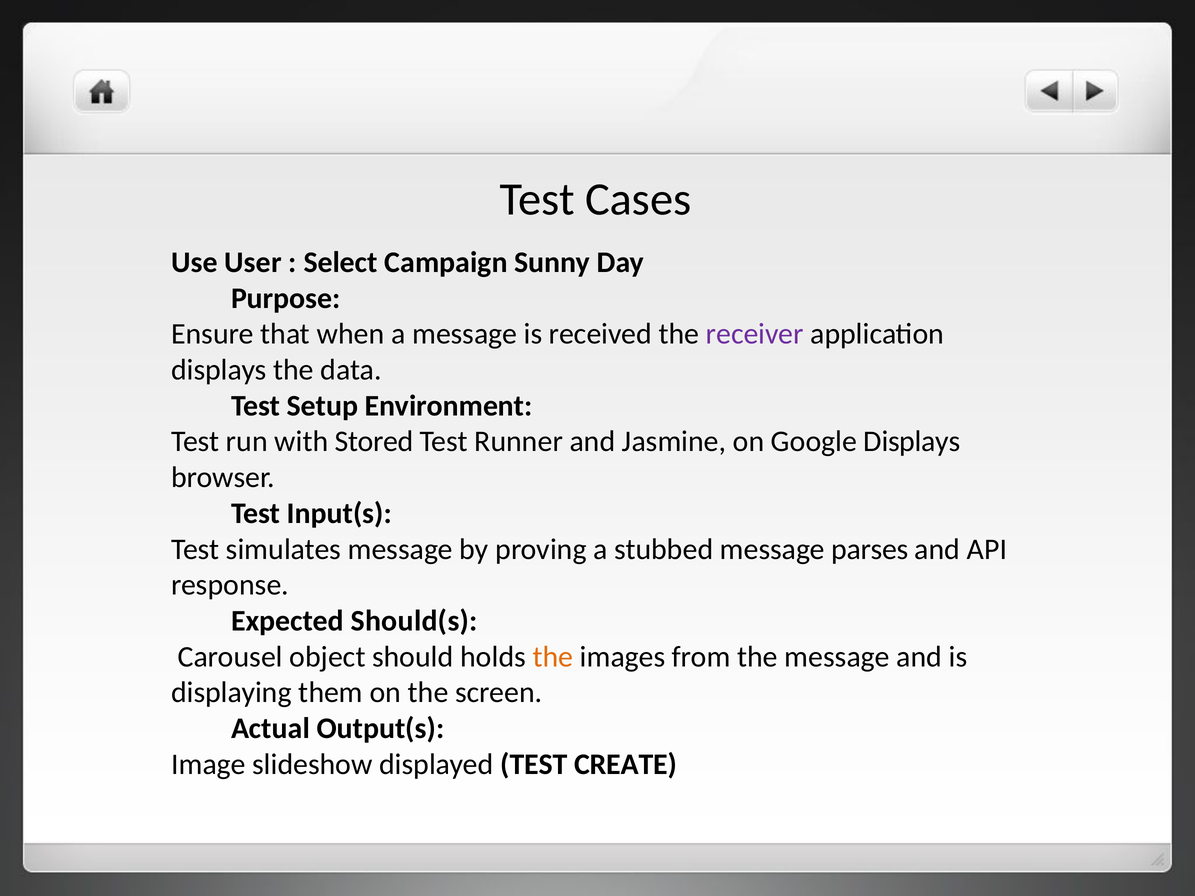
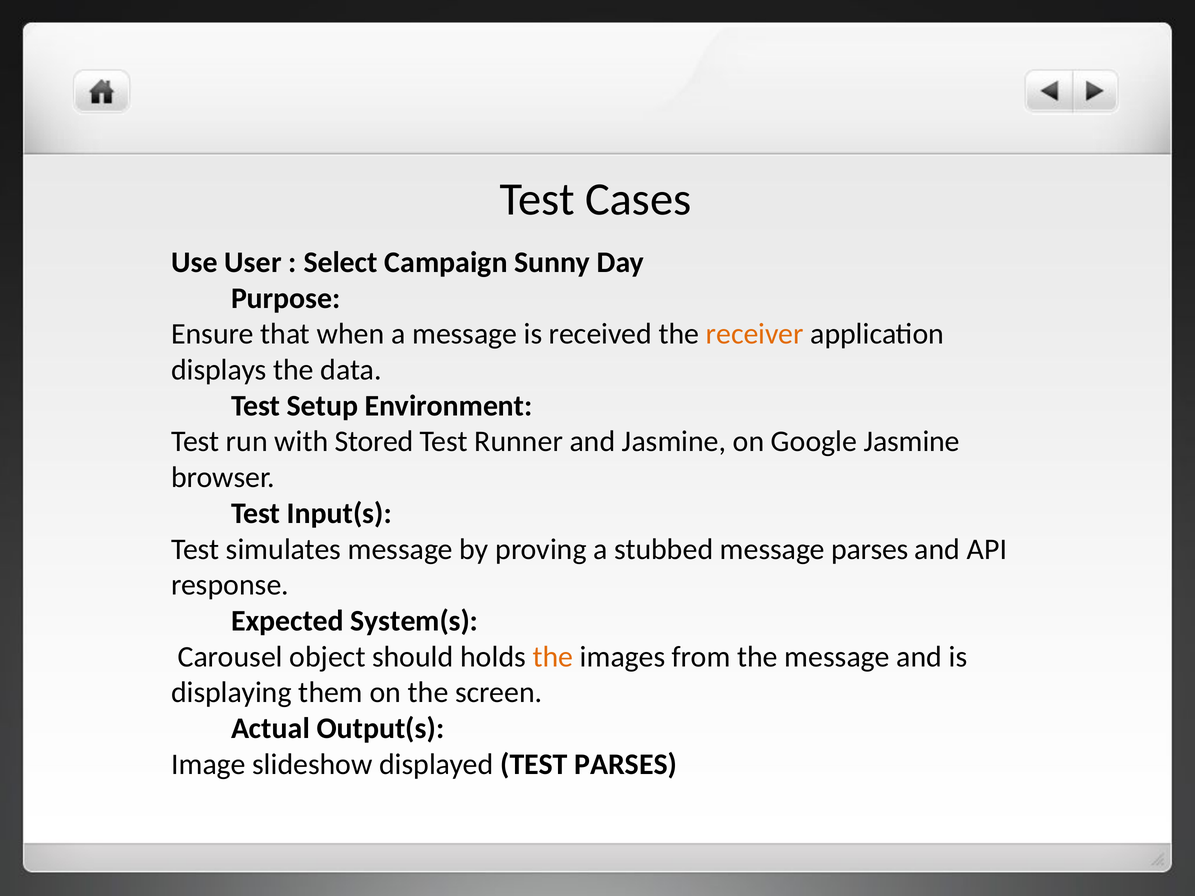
receiver colour: purple -> orange
Google Displays: Displays -> Jasmine
Should(s: Should(s -> System(s
TEST CREATE: CREATE -> PARSES
